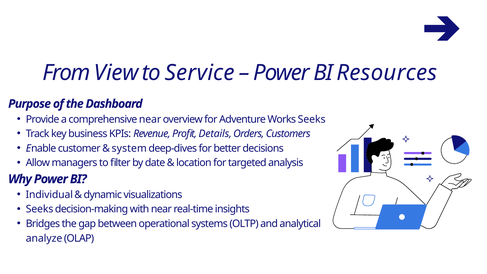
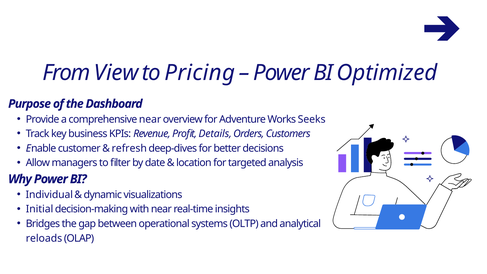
Service: Service -> Pricing
Resources: Resources -> Optimized
system: system -> refresh
Seeks at (40, 209): Seeks -> Initial
analyze: analyze -> reloads
